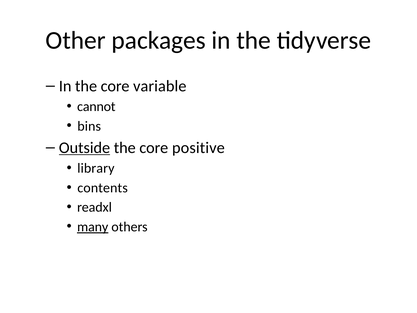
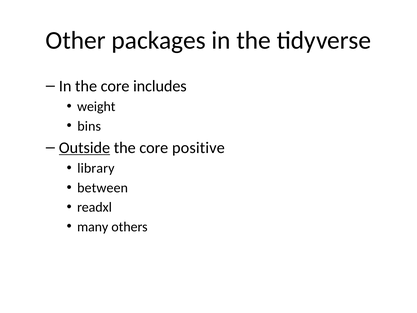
variable: variable -> includes
cannot: cannot -> weight
contents: contents -> between
many underline: present -> none
